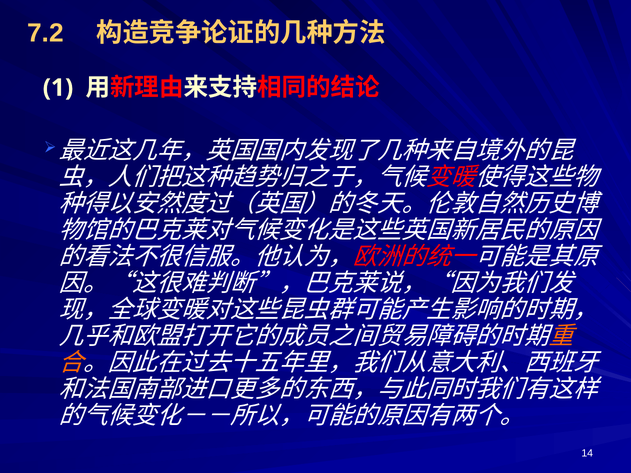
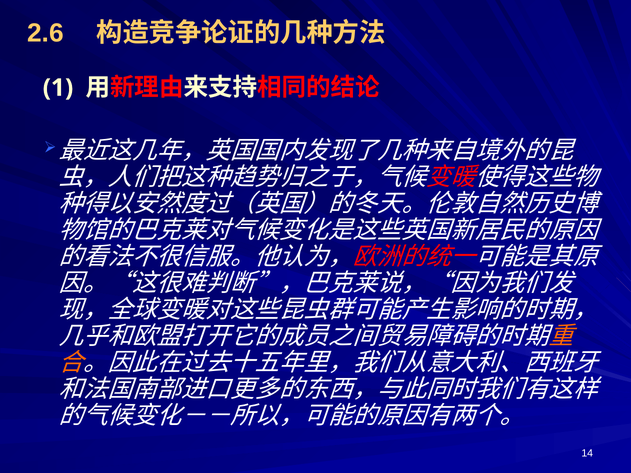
7.2: 7.2 -> 2.6
